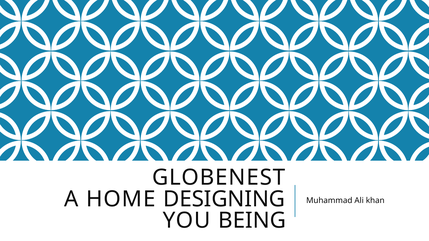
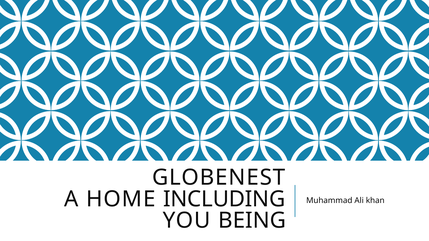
DESIGNING: DESIGNING -> INCLUDING
